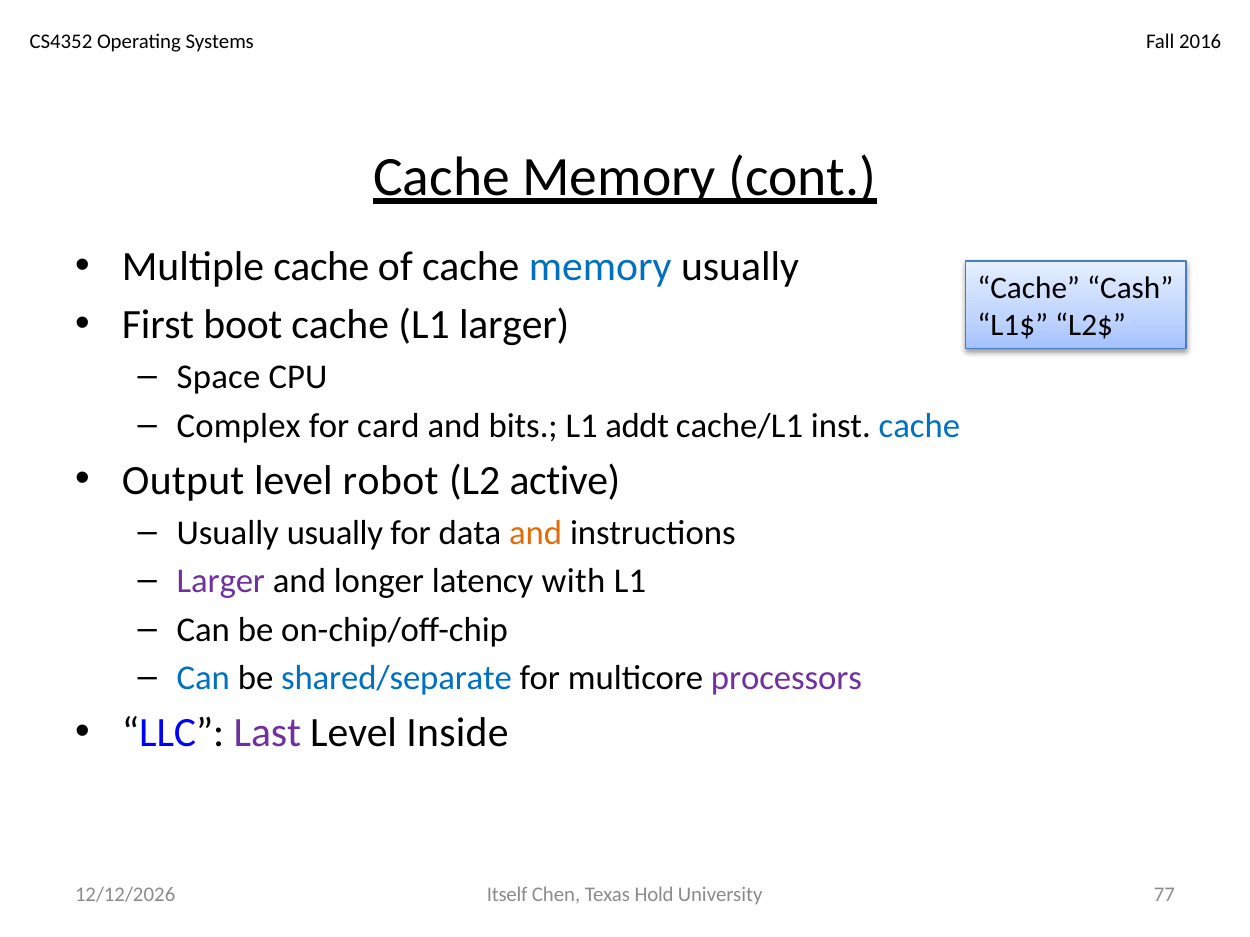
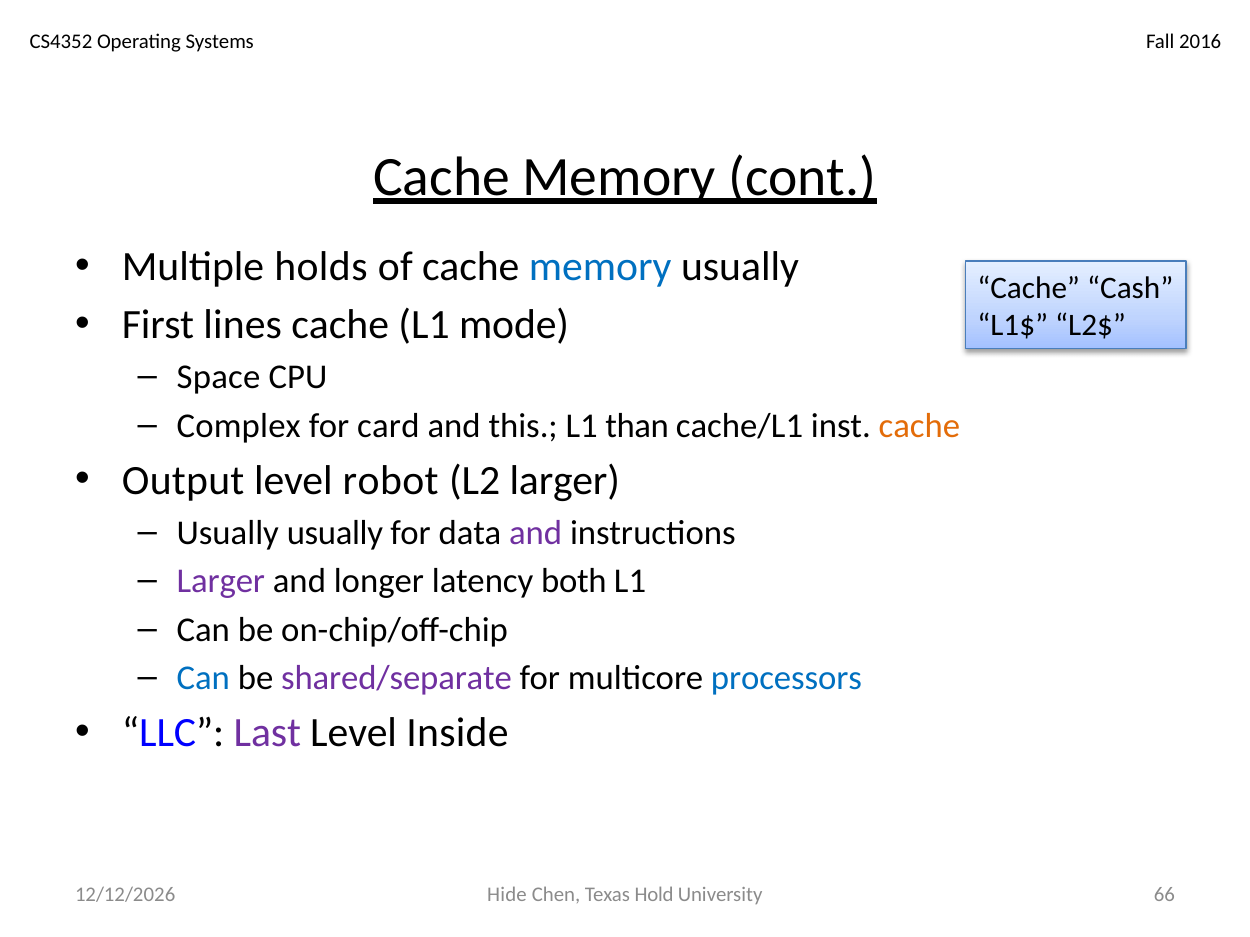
Multiple cache: cache -> holds
boot: boot -> lines
L1 larger: larger -> mode
bits: bits -> this
addt: addt -> than
cache at (919, 426) colour: blue -> orange
L2 active: active -> larger
and at (536, 533) colour: orange -> purple
with: with -> both
shared/separate colour: blue -> purple
processors colour: purple -> blue
Itself: Itself -> Hide
77: 77 -> 66
